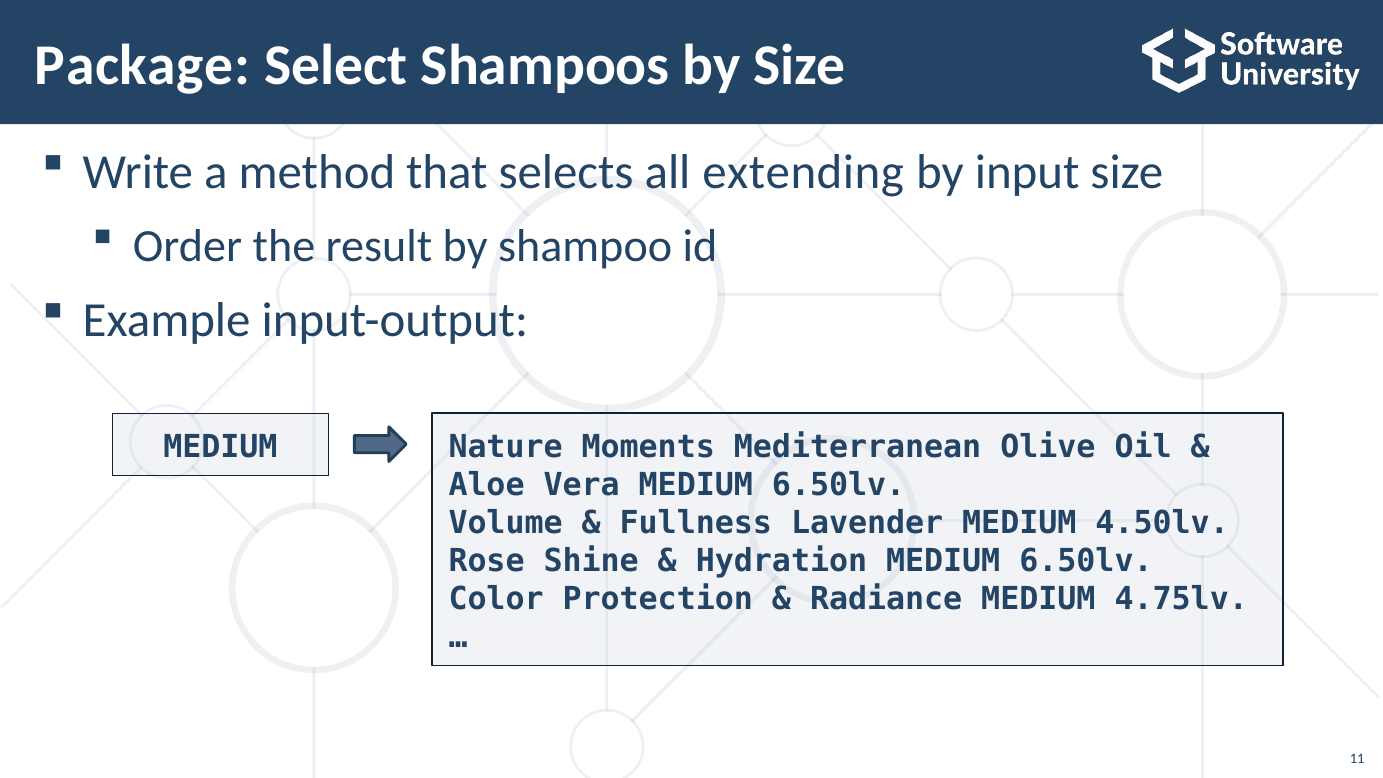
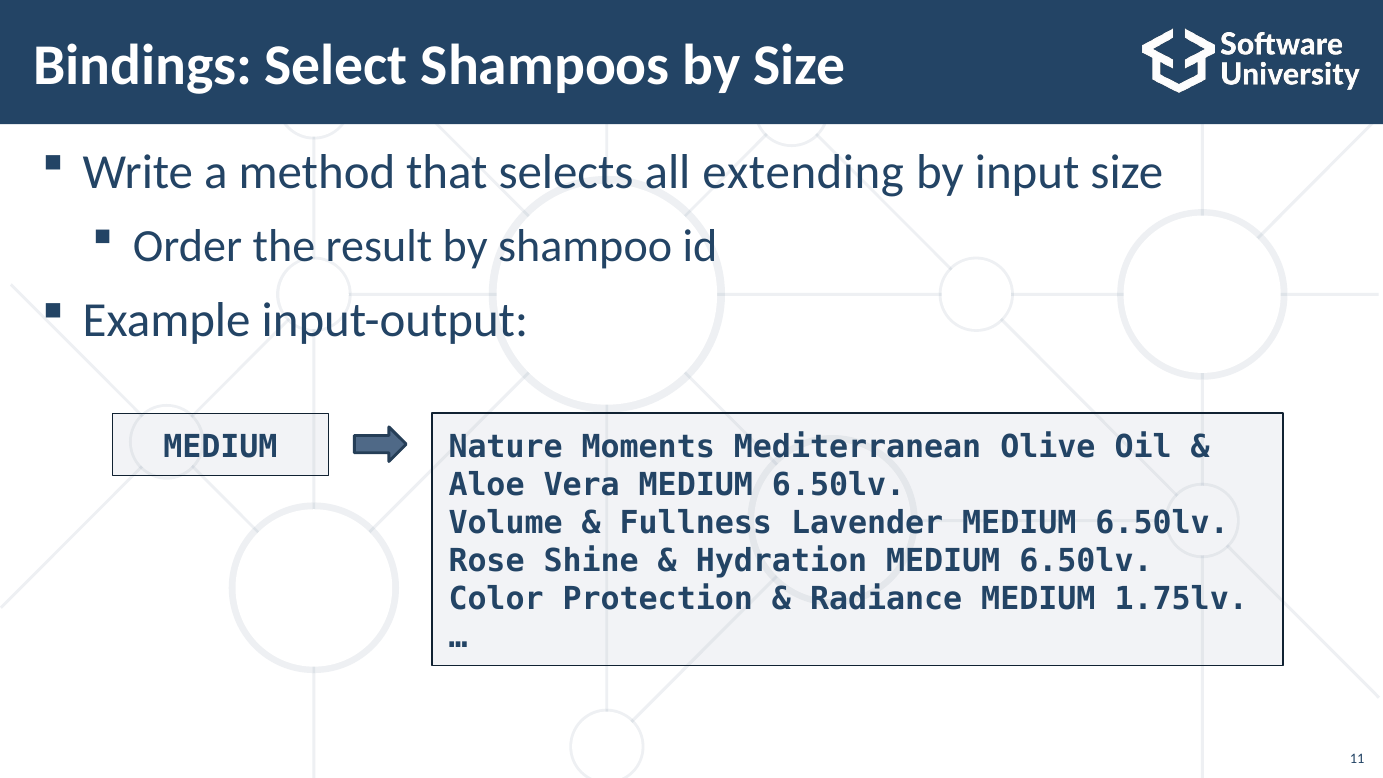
Package: Package -> Bindings
Lavender MEDIUM 4.50lv: 4.50lv -> 6.50lv
4.75lv: 4.75lv -> 1.75lv
